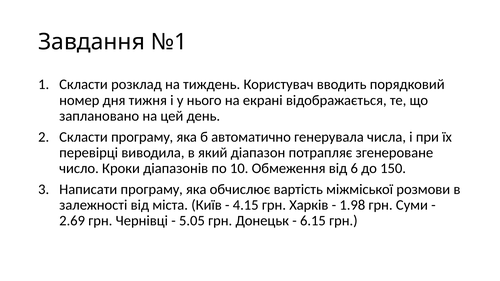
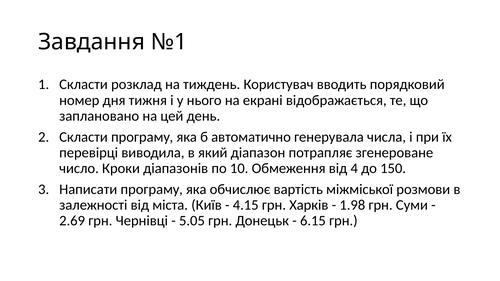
6: 6 -> 4
